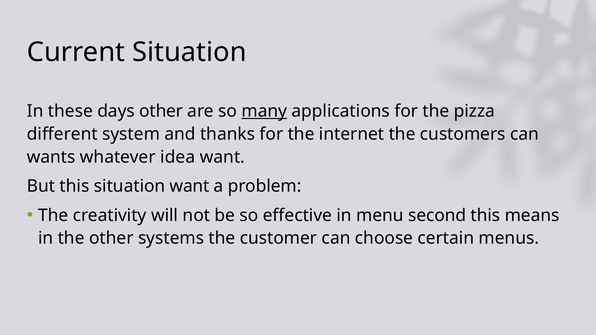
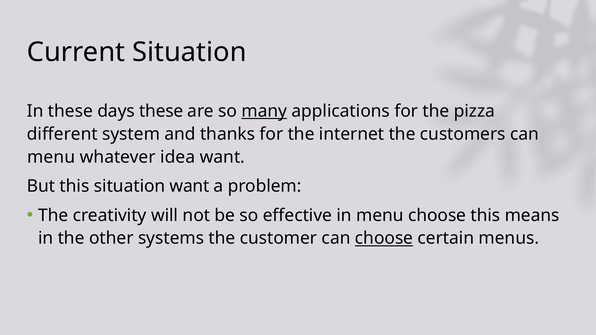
days other: other -> these
wants at (51, 157): wants -> menu
menu second: second -> choose
choose at (384, 238) underline: none -> present
